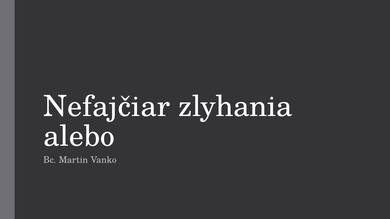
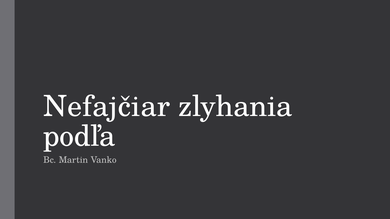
alebo: alebo -> podľa
